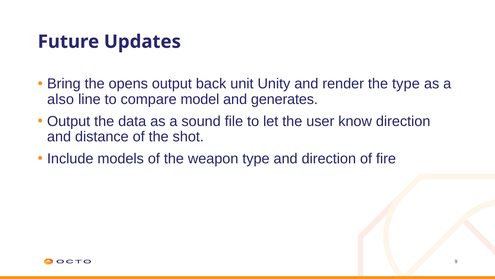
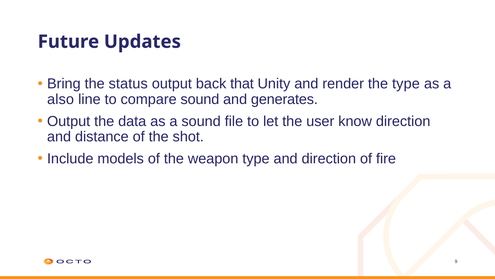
opens: opens -> status
unit: unit -> that
compare model: model -> sound
